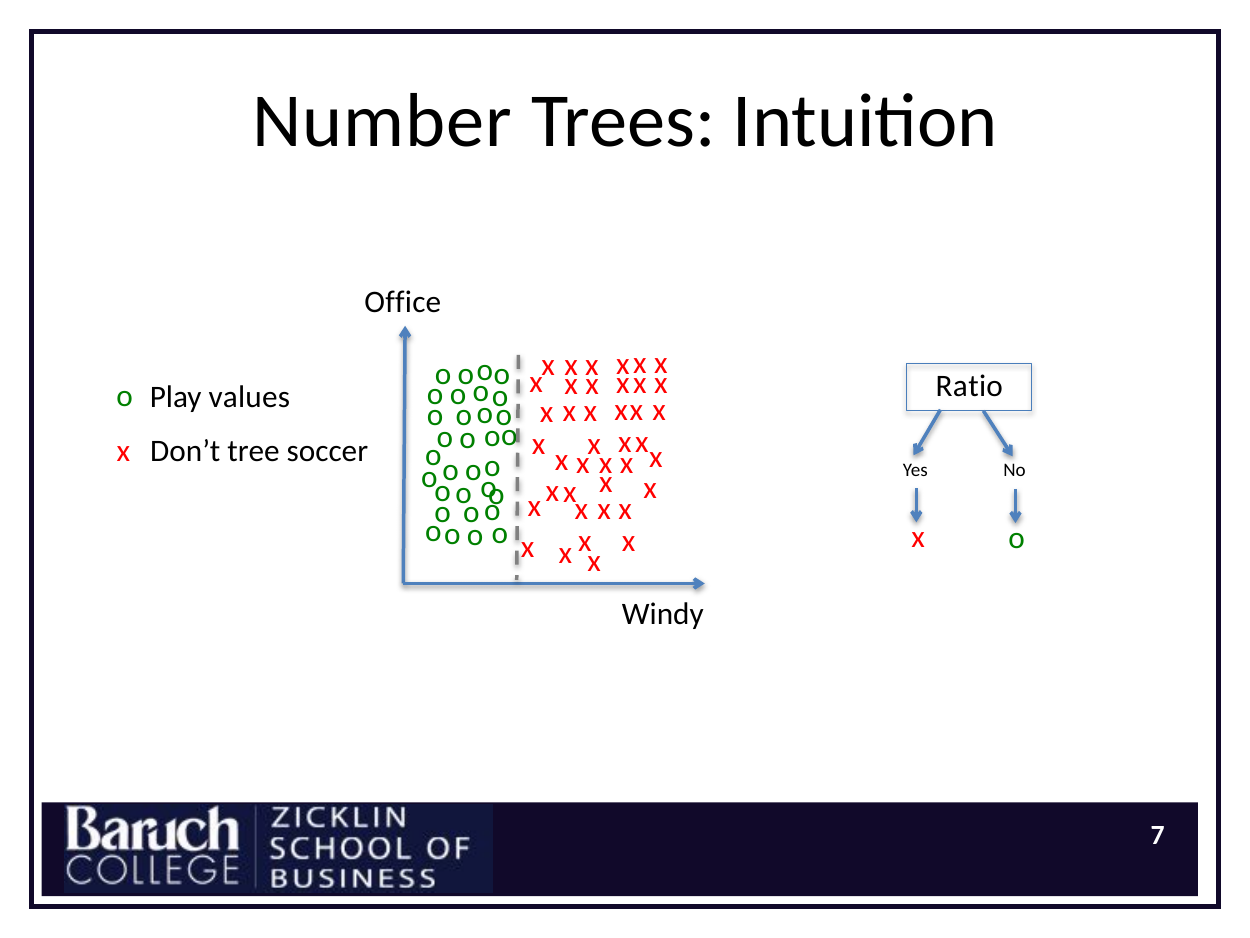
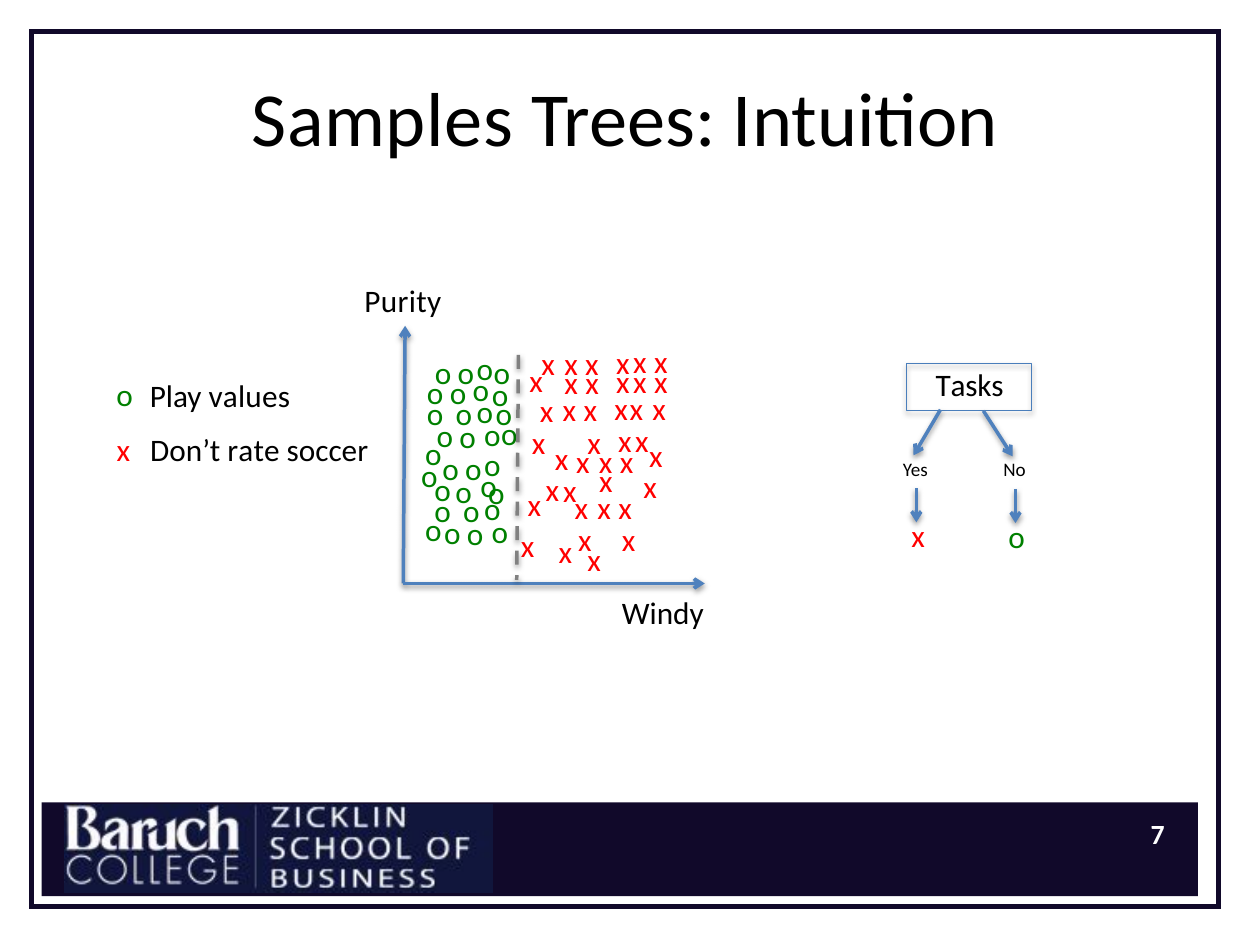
Number: Number -> Samples
Office: Office -> Purity
Ratio: Ratio -> Tasks
tree: tree -> rate
